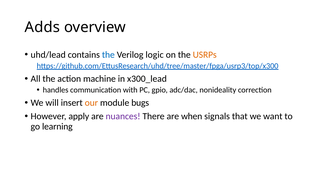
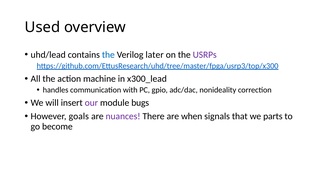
Adds: Adds -> Used
logic: logic -> later
USRPs colour: orange -> purple
our colour: orange -> purple
apply: apply -> goals
want: want -> parts
learning: learning -> become
